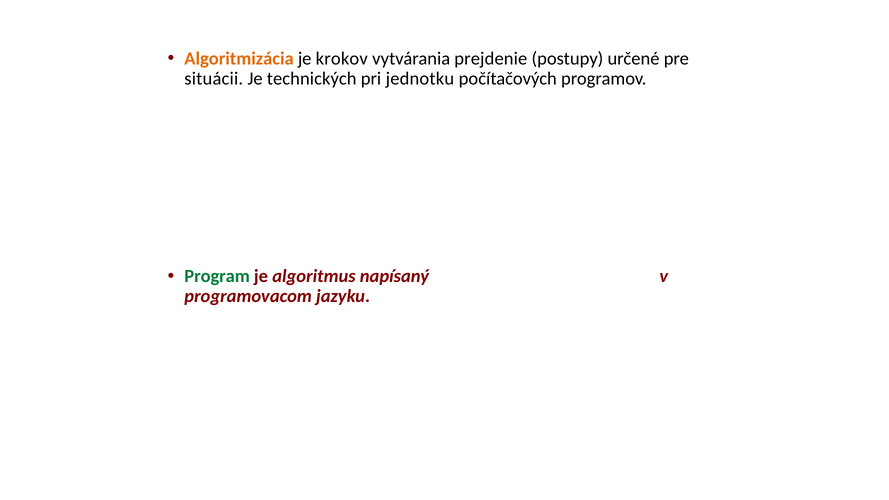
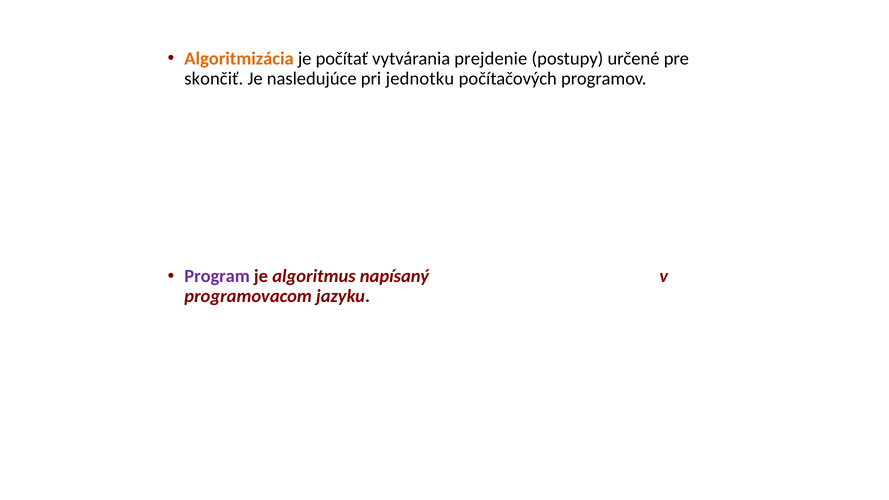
krokov: krokov -> počítať
situácii: situácii -> skončiť
technických: technických -> nasledujúce
Program colour: green -> purple
